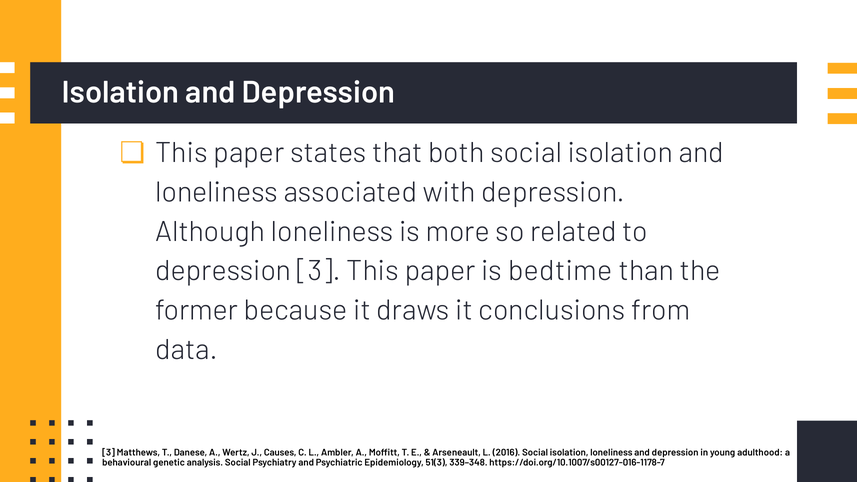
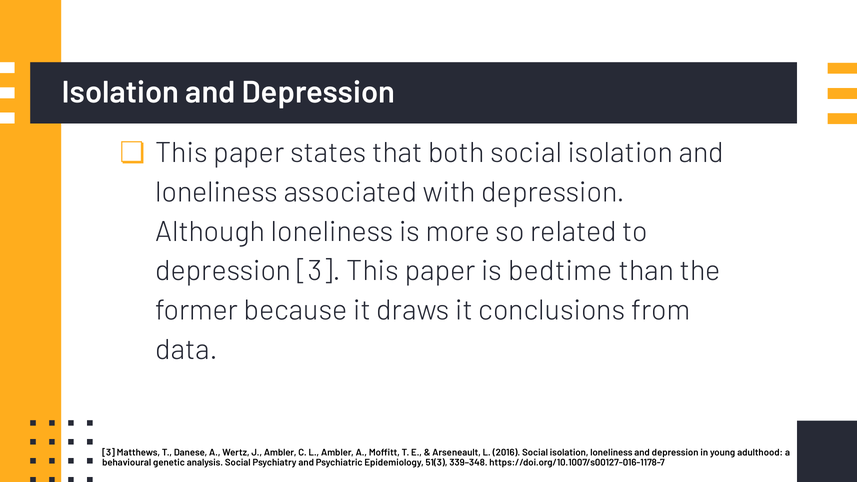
J Causes: Causes -> Ambler
